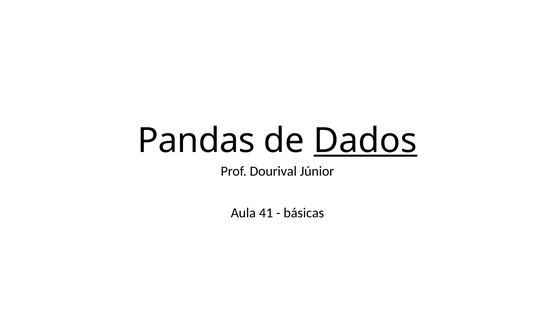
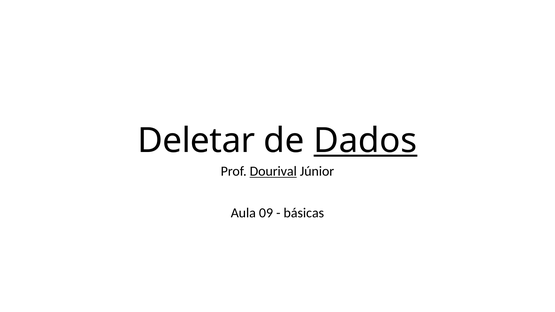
Pandas: Pandas -> Deletar
Dourival underline: none -> present
41: 41 -> 09
